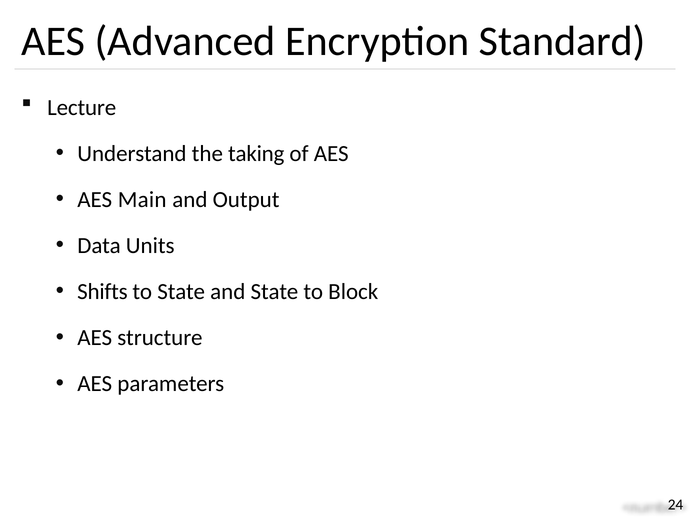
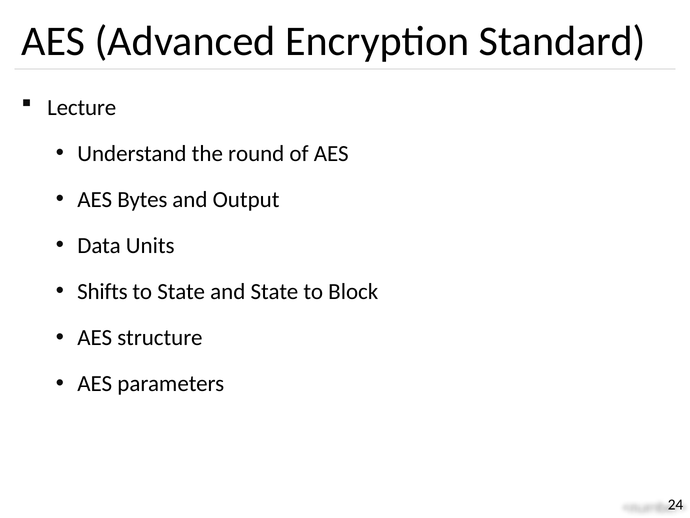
taking: taking -> round
Main: Main -> Bytes
